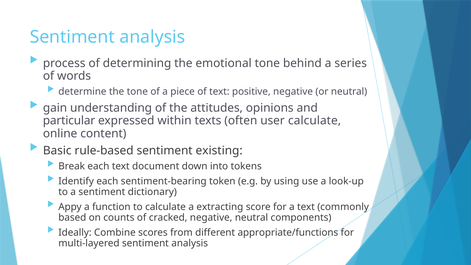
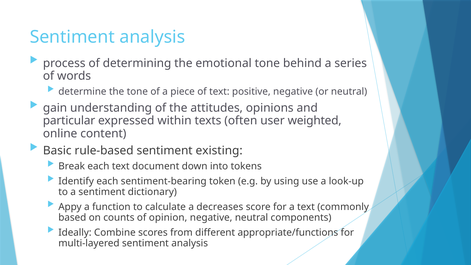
user calculate: calculate -> weighted
extracting: extracting -> decreases
cracked: cracked -> opinion
